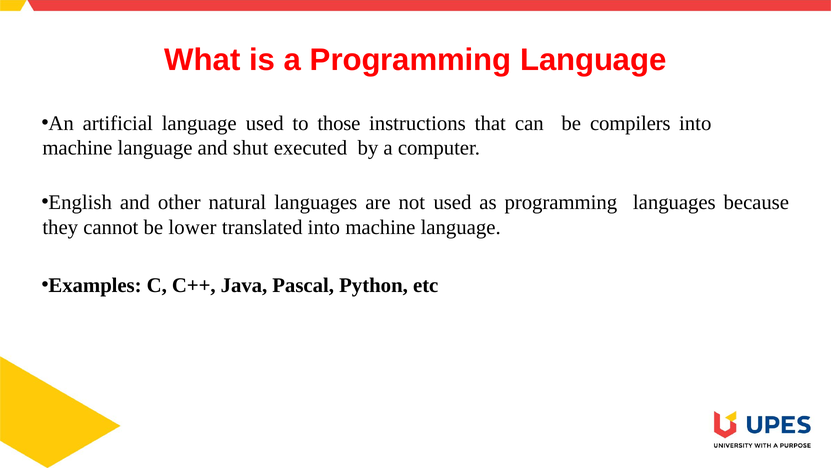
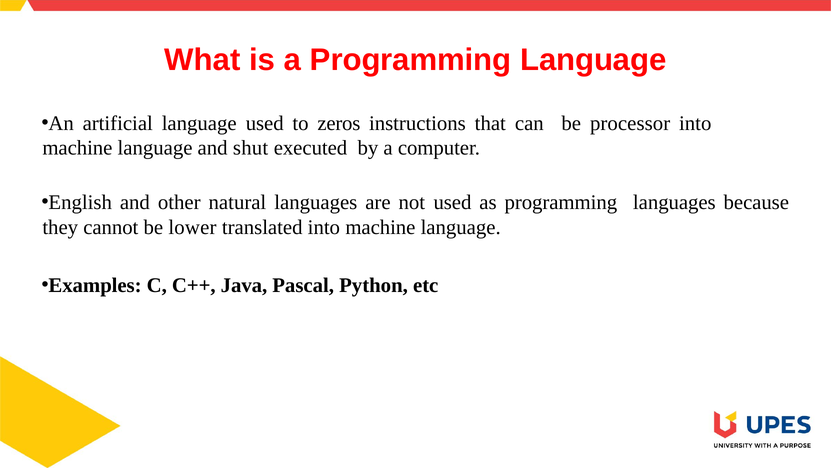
those: those -> zeros
compilers: compilers -> processor
